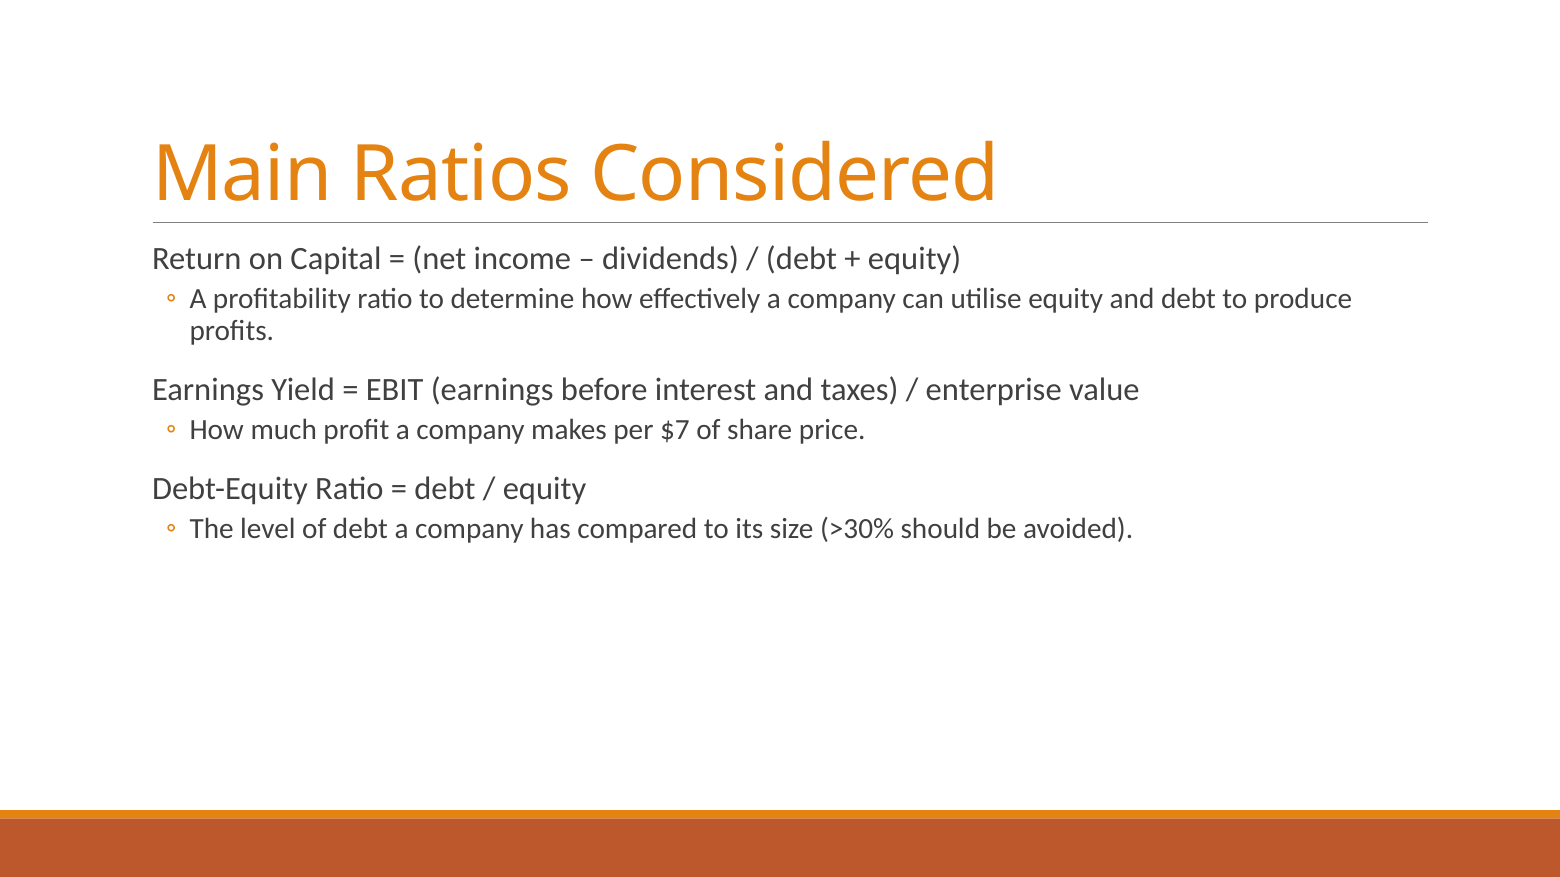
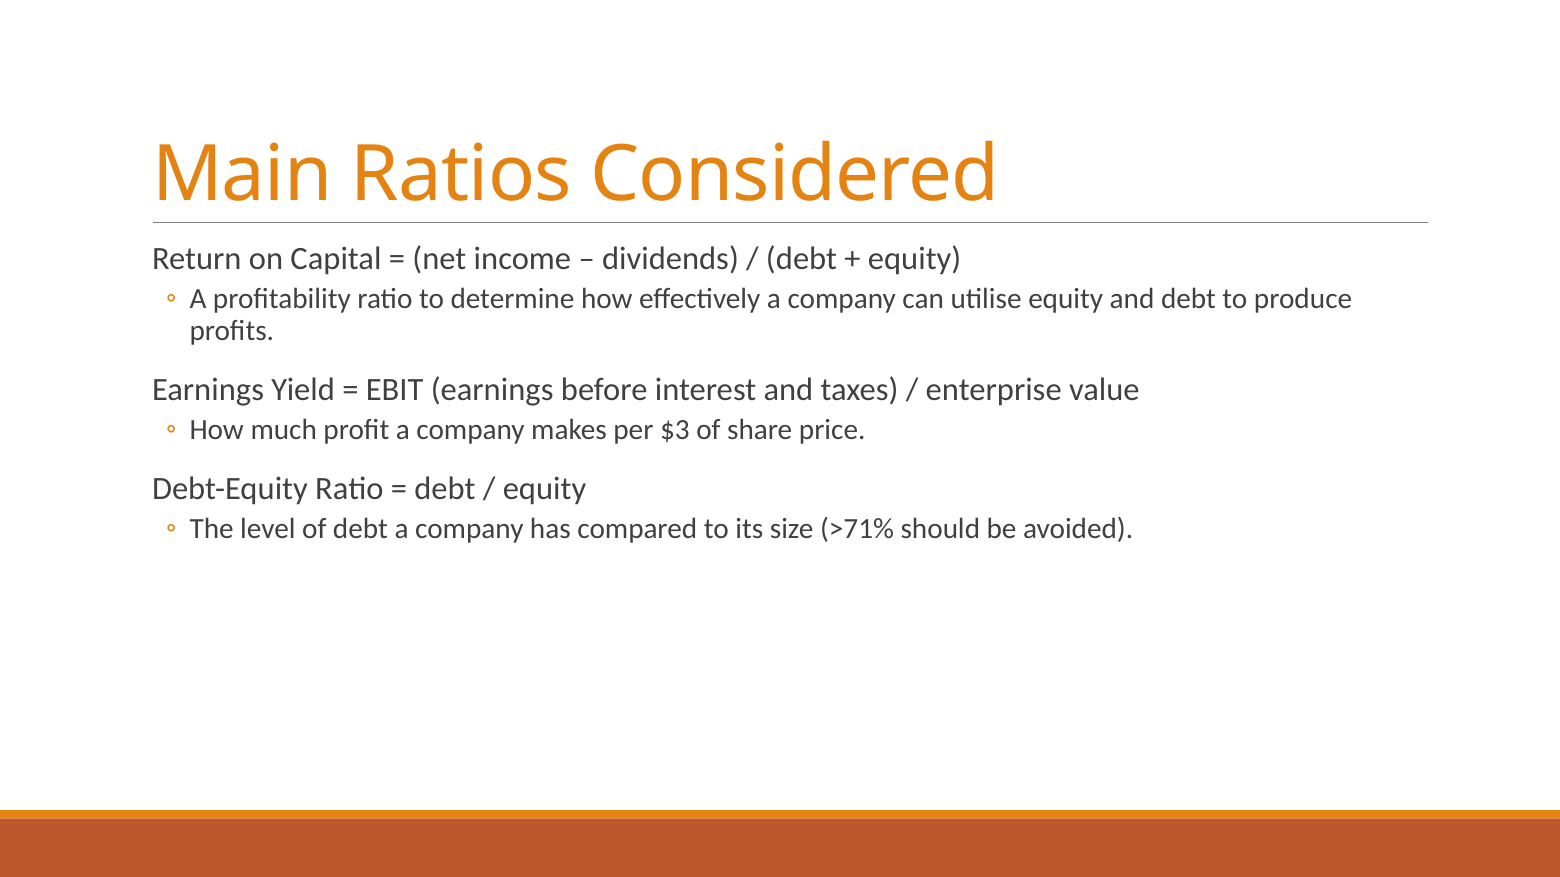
$7: $7 -> $3
>30%: >30% -> >71%
